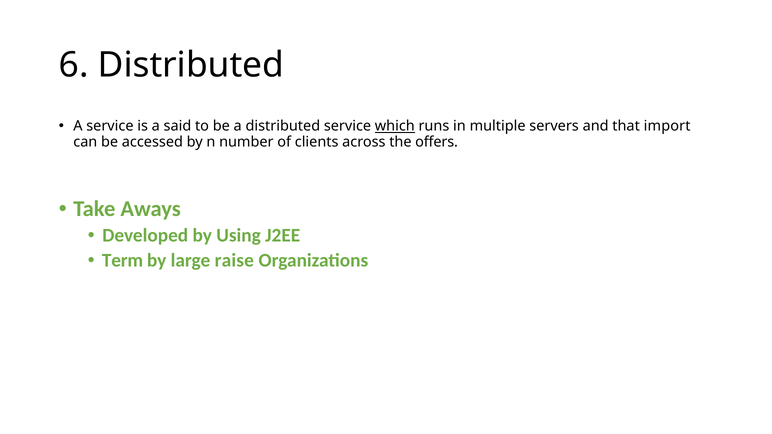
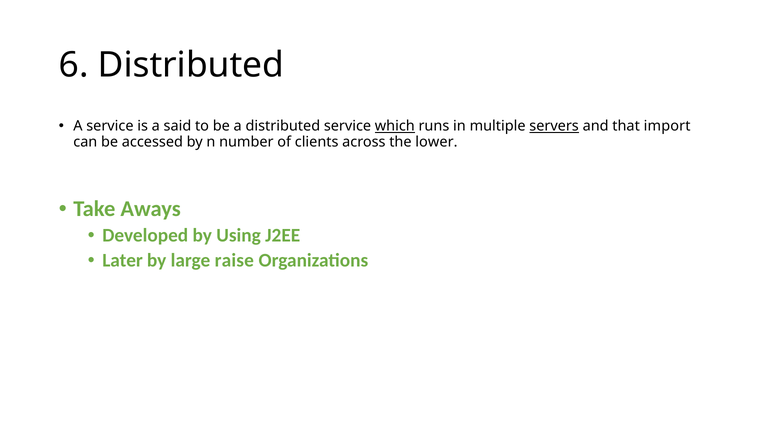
servers underline: none -> present
offers: offers -> lower
Term: Term -> Later
